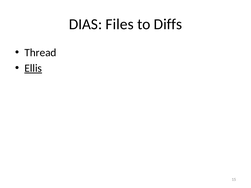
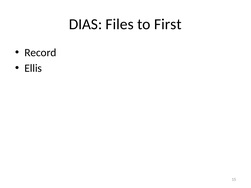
Diffs: Diffs -> First
Thread: Thread -> Record
Ellis underline: present -> none
